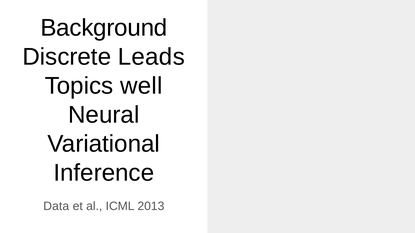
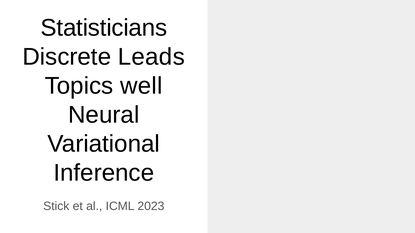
Background: Background -> Statisticians
Data: Data -> Stick
2013: 2013 -> 2023
